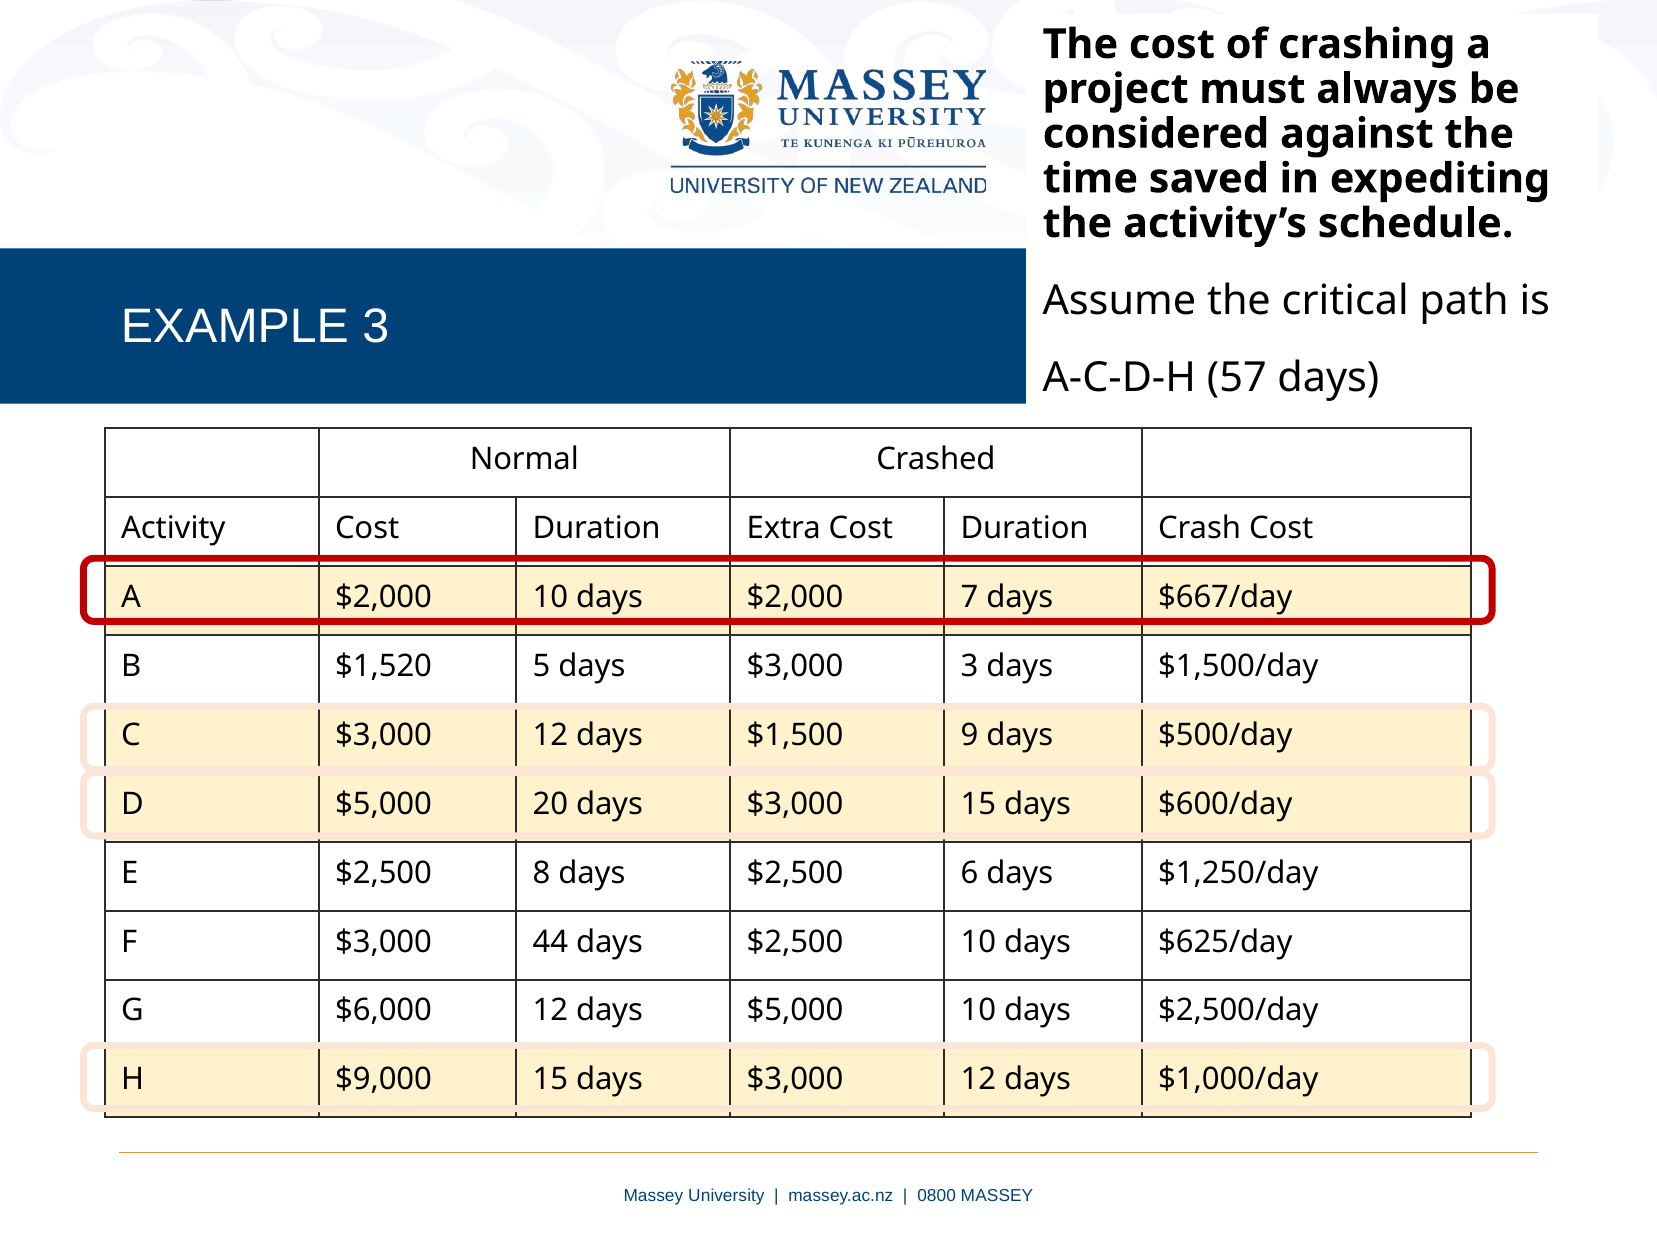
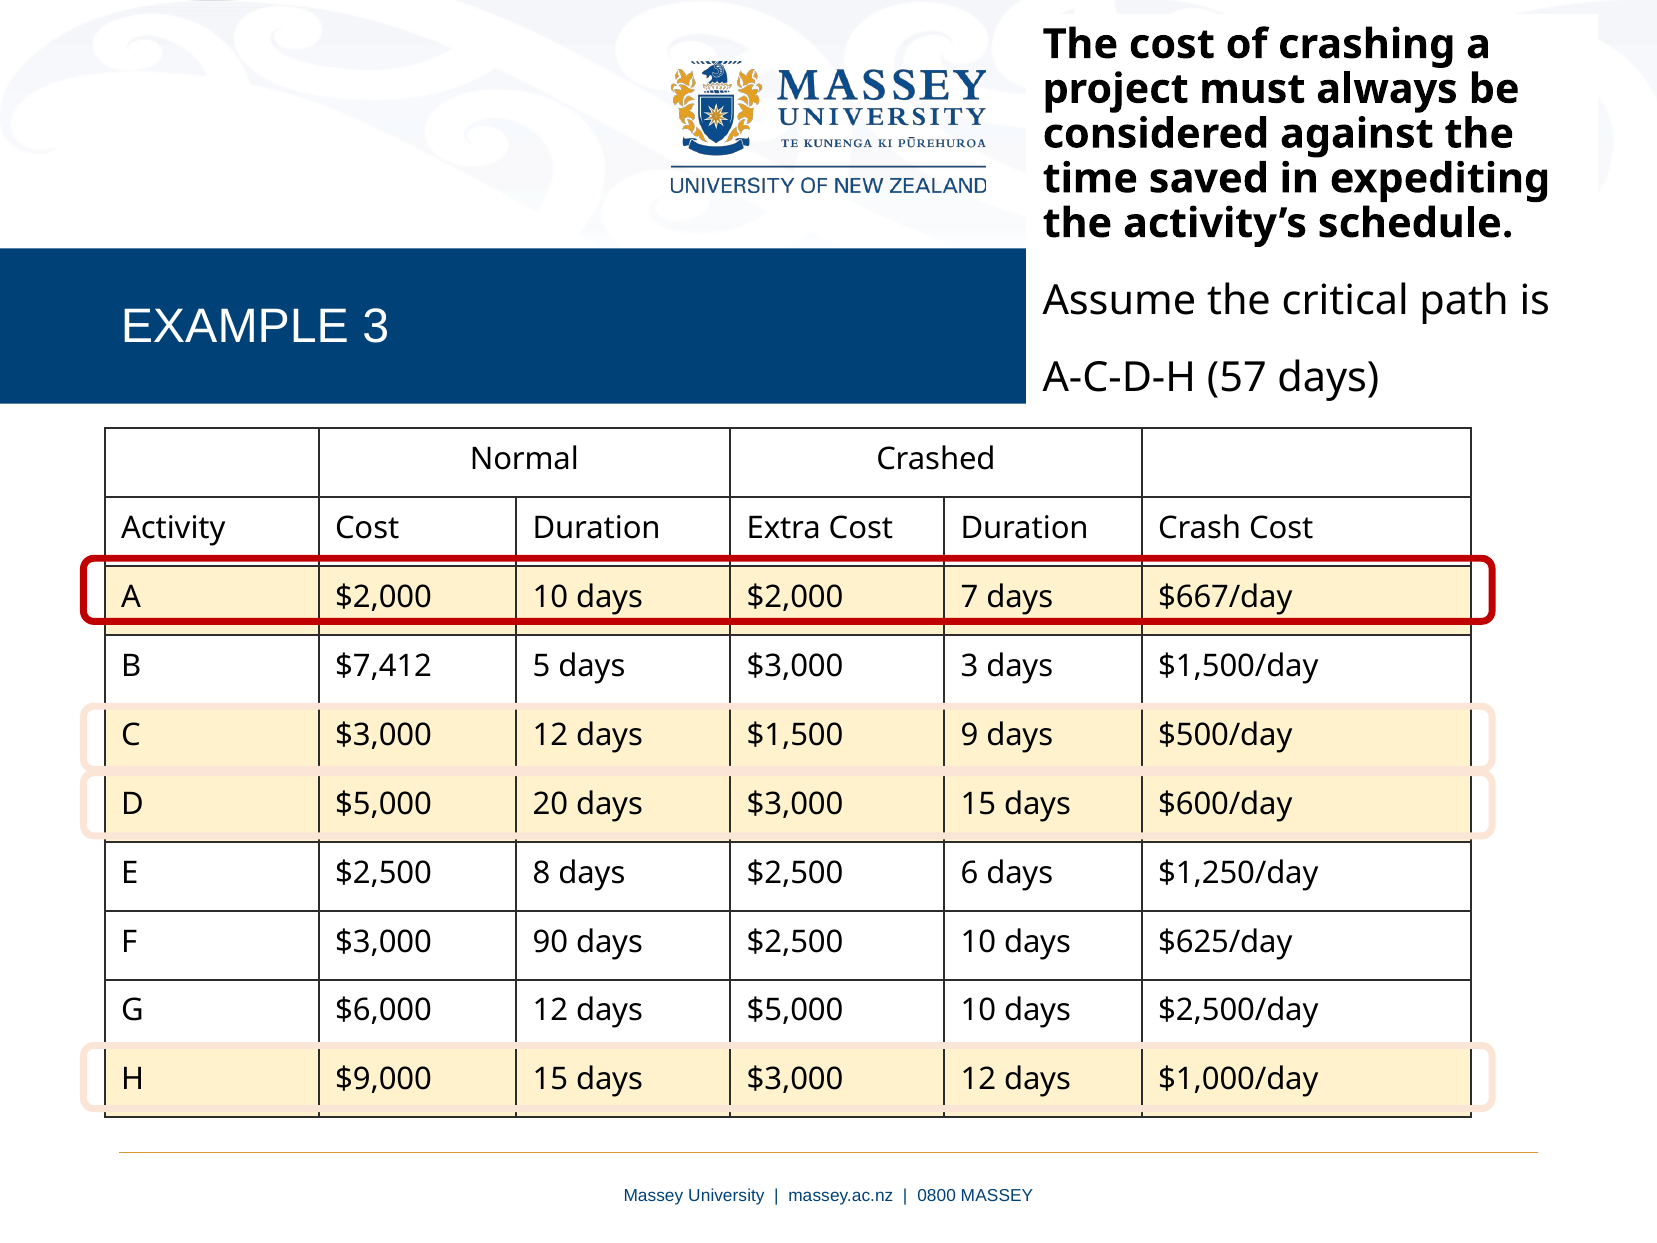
$1,520: $1,520 -> $7,412
44: 44 -> 90
